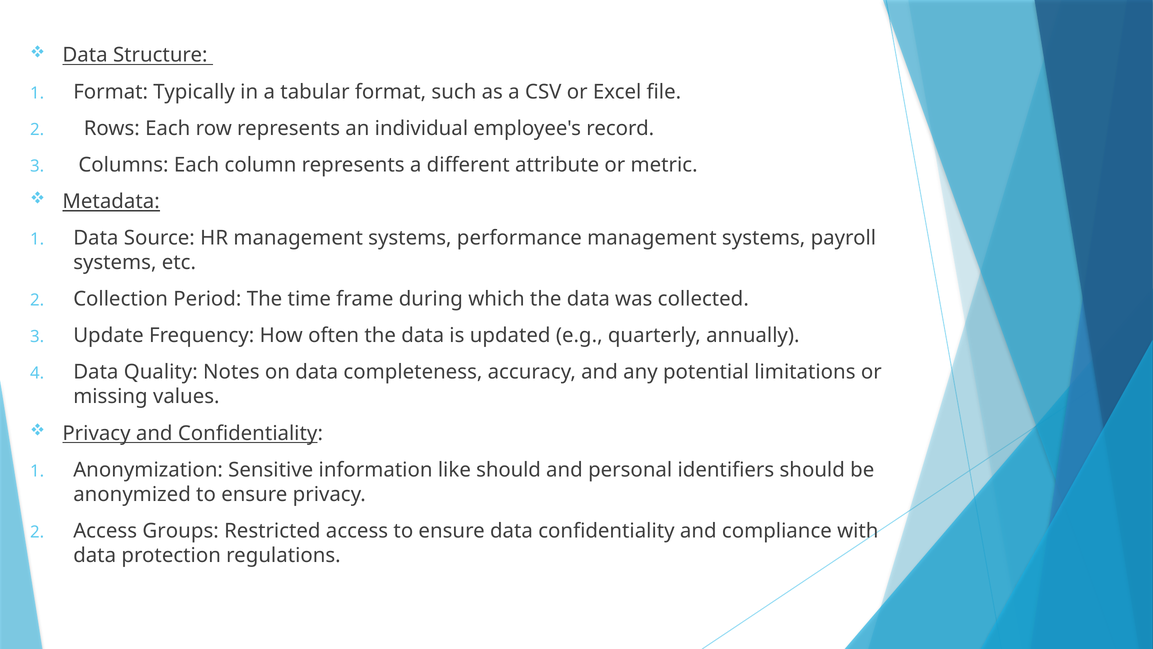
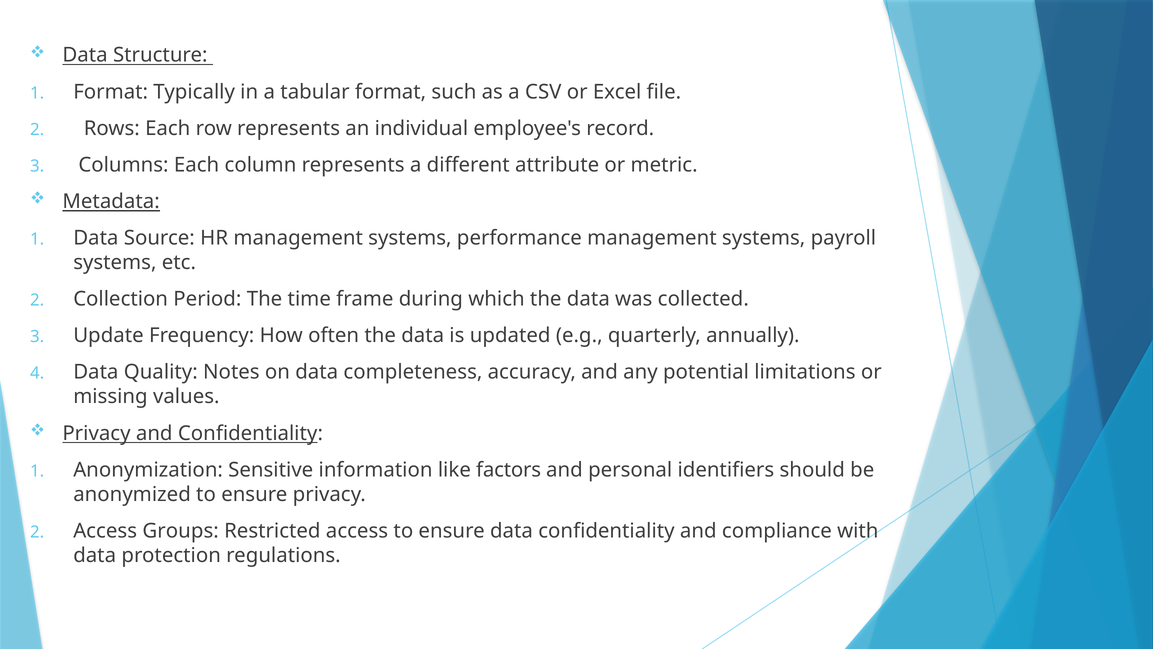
like should: should -> factors
